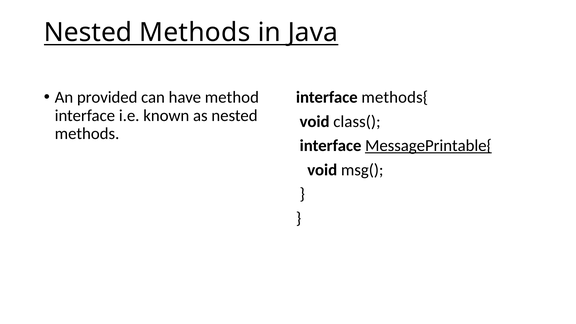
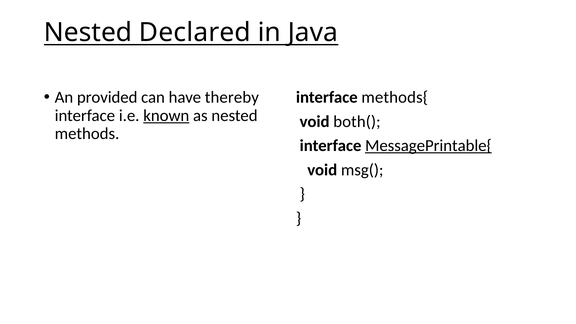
Methods at (195, 33): Methods -> Declared
method: method -> thereby
known underline: none -> present
class(: class( -> both(
